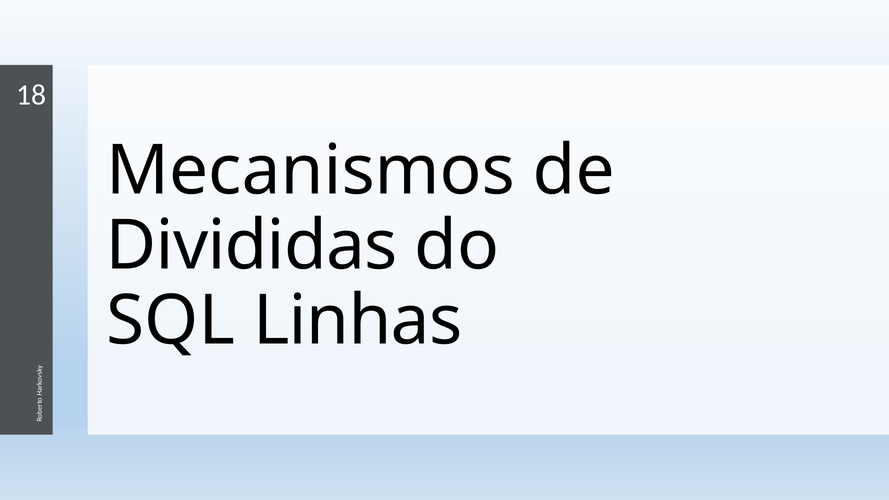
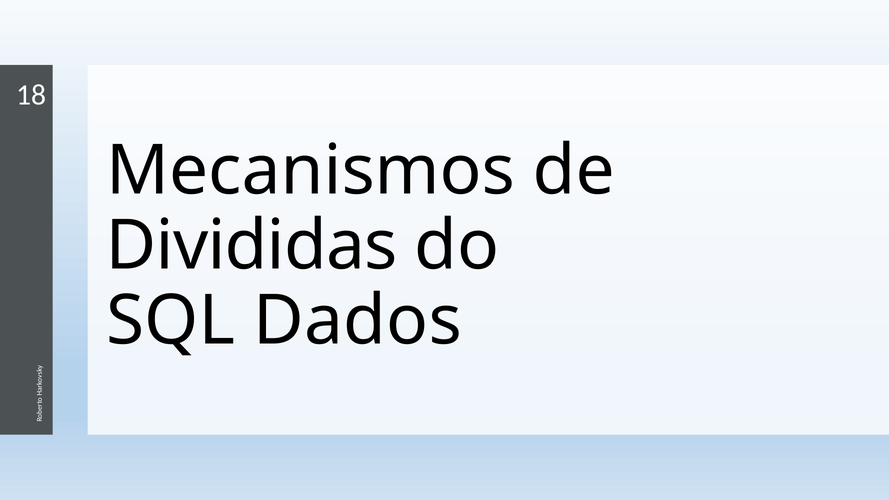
Linhas: Linhas -> Dados
